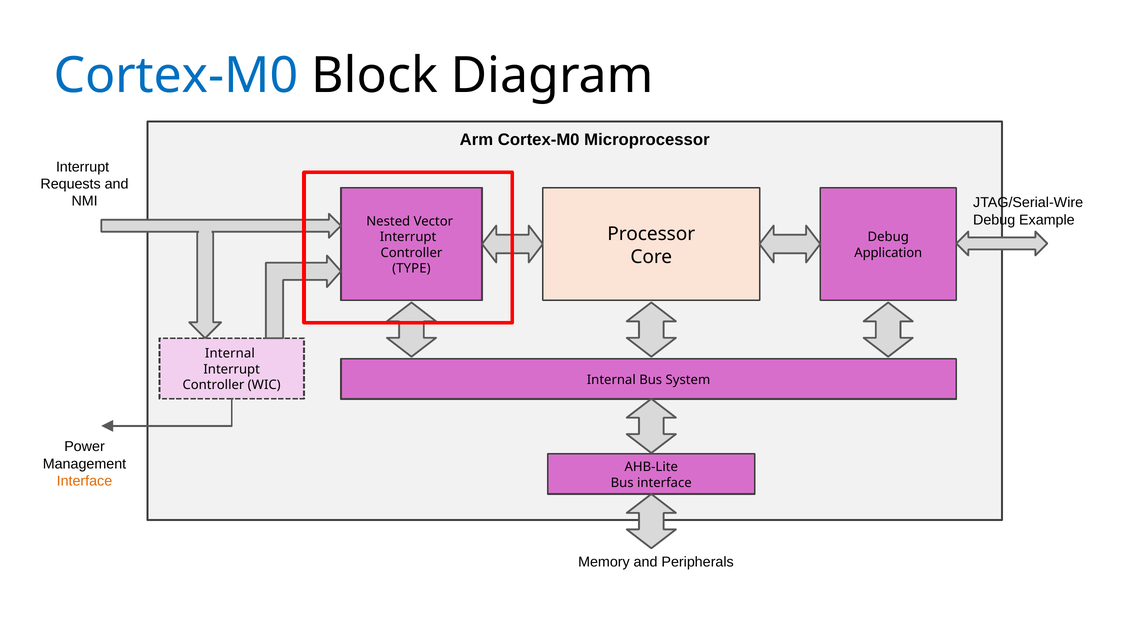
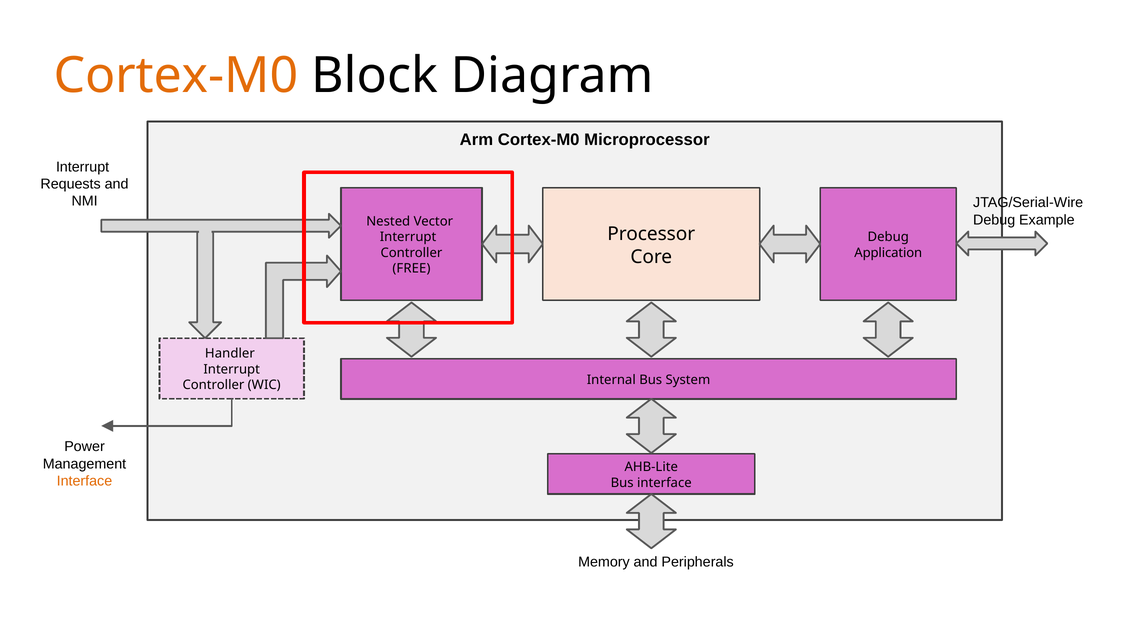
Cortex-M0 at (176, 76) colour: blue -> orange
TYPE: TYPE -> FREE
Internal at (230, 354): Internal -> Handler
